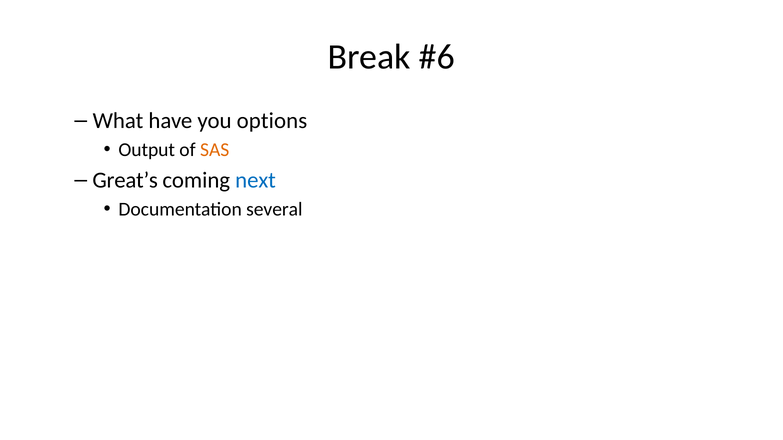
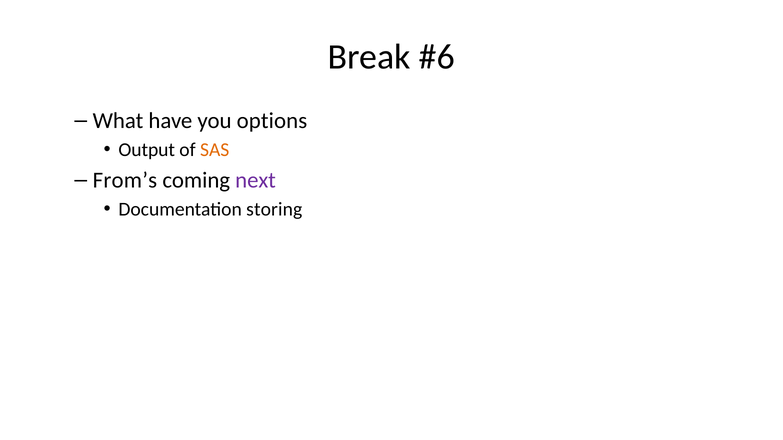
Great’s: Great’s -> From’s
next colour: blue -> purple
several: several -> storing
